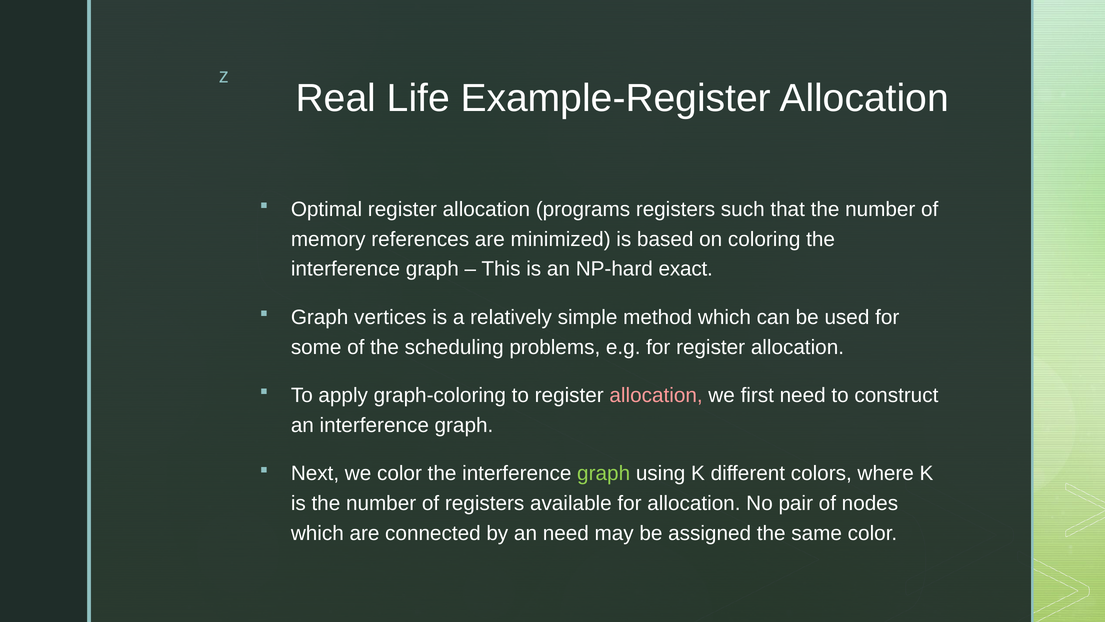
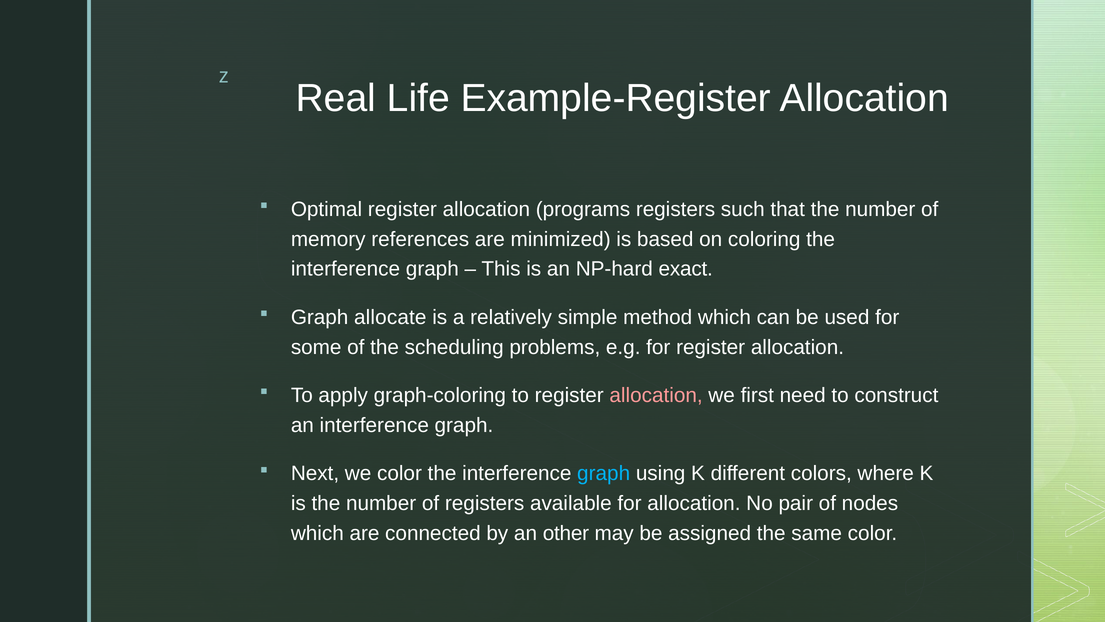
vertices: vertices -> allocate
graph at (604, 473) colour: light green -> light blue
an need: need -> other
